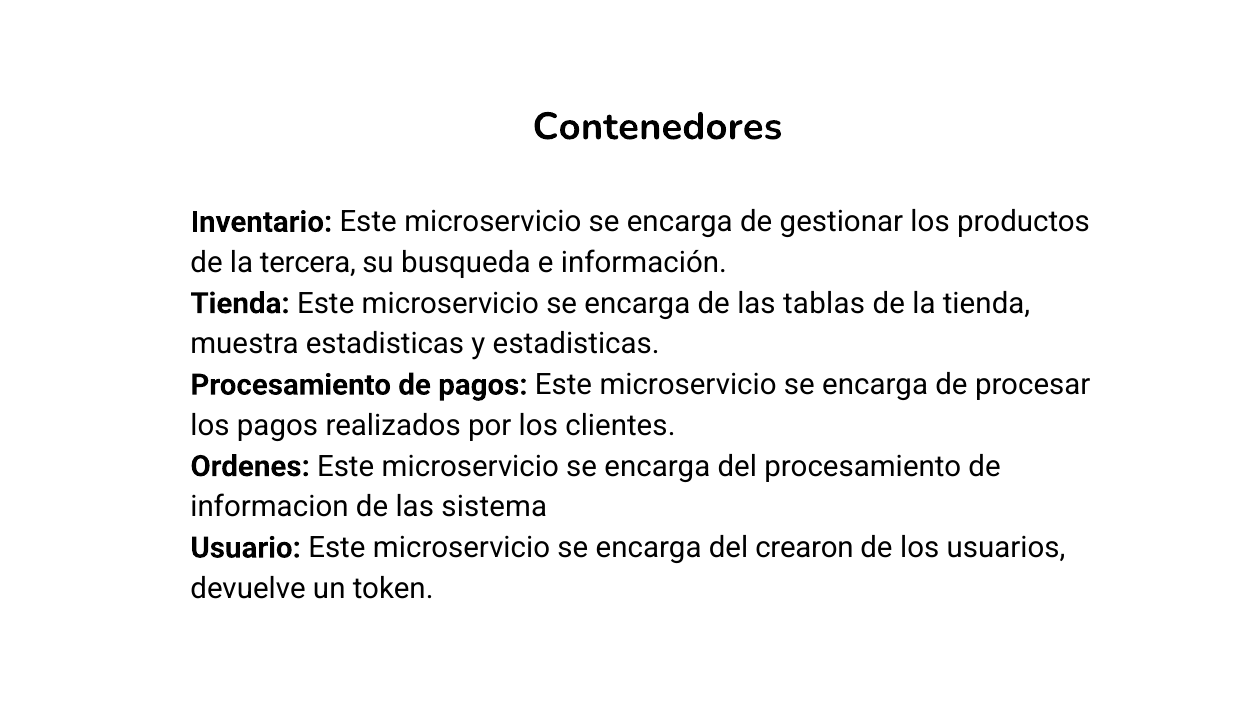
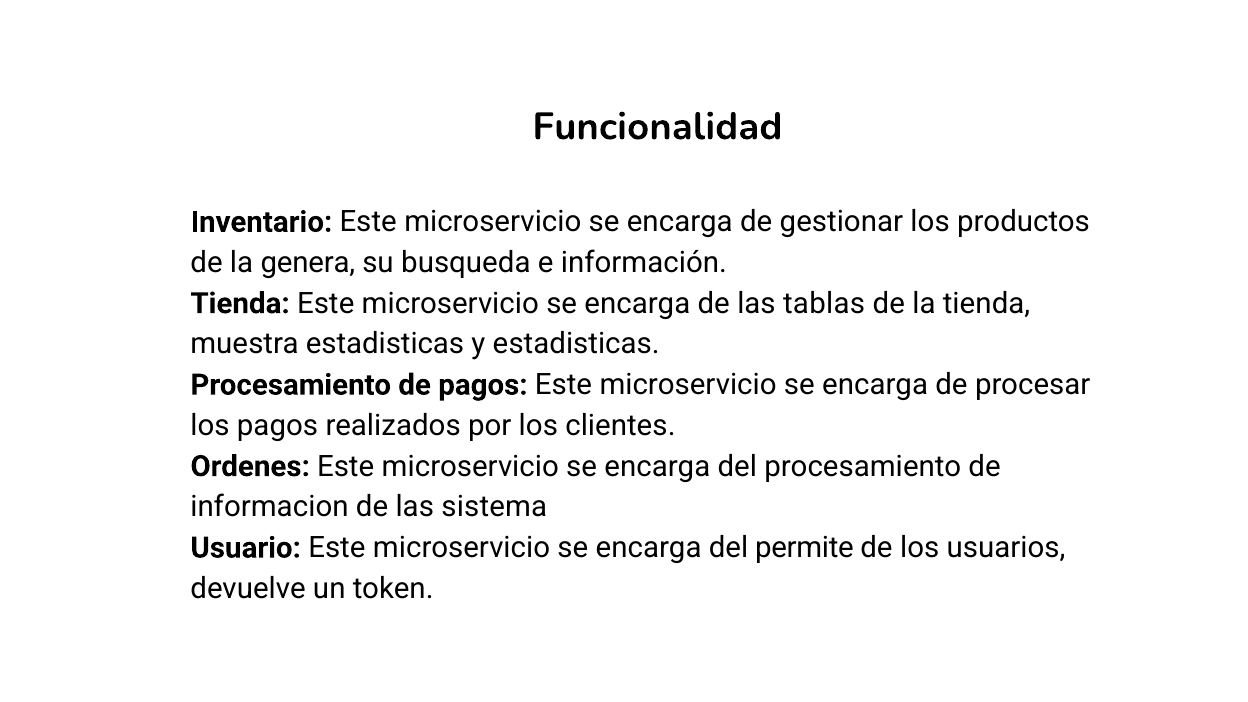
Contenedores: Contenedores -> Funcionalidad
tercera: tercera -> genera
crearon: crearon -> permite
